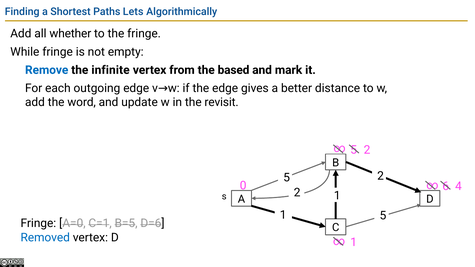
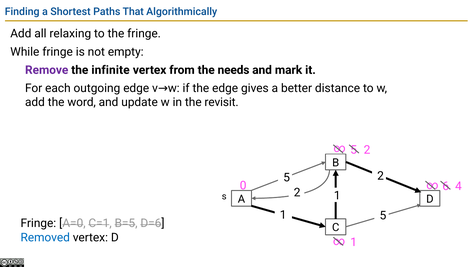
Lets: Lets -> That
whether: whether -> relaxing
Remove colour: blue -> purple
based: based -> needs
